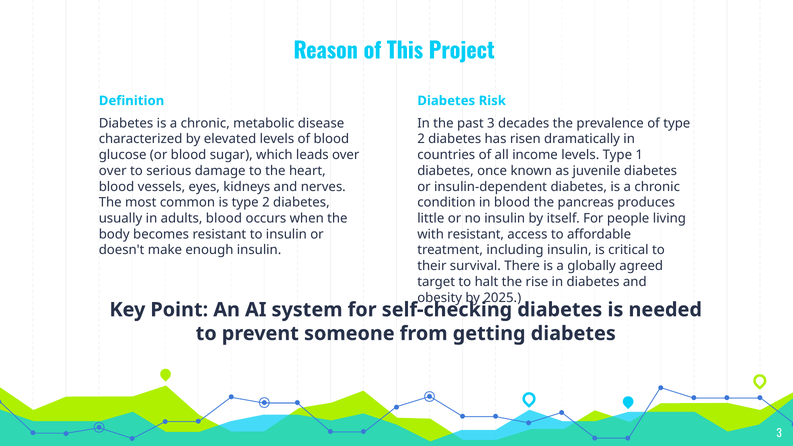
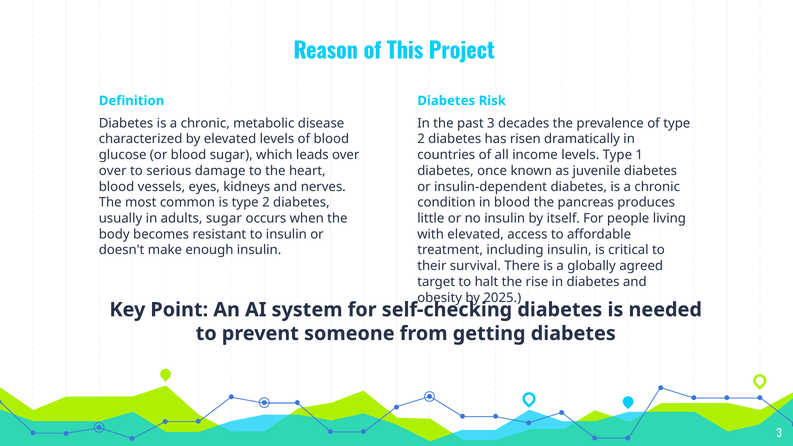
adults blood: blood -> sugar
with resistant: resistant -> elevated
